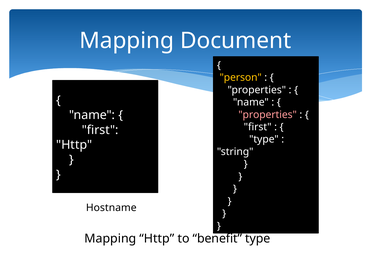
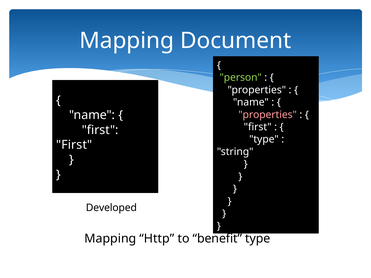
person colour: yellow -> light green
Http at (74, 145): Http -> First
Hostname: Hostname -> Developed
